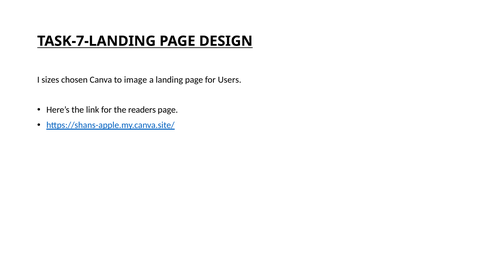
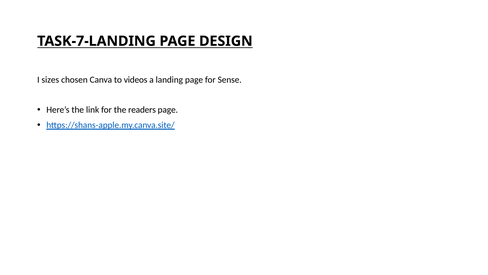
image: image -> videos
Users: Users -> Sense
